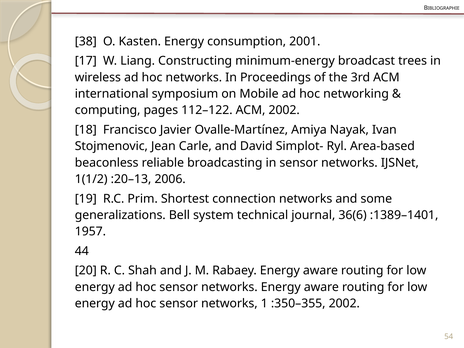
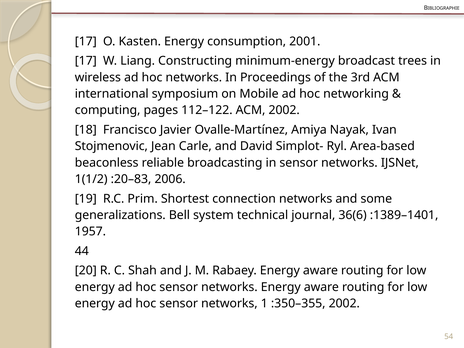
38 at (86, 41): 38 -> 17
:20–13: :20–13 -> :20–83
